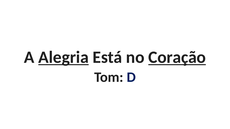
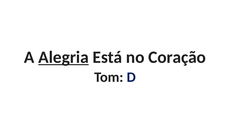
Coração underline: present -> none
